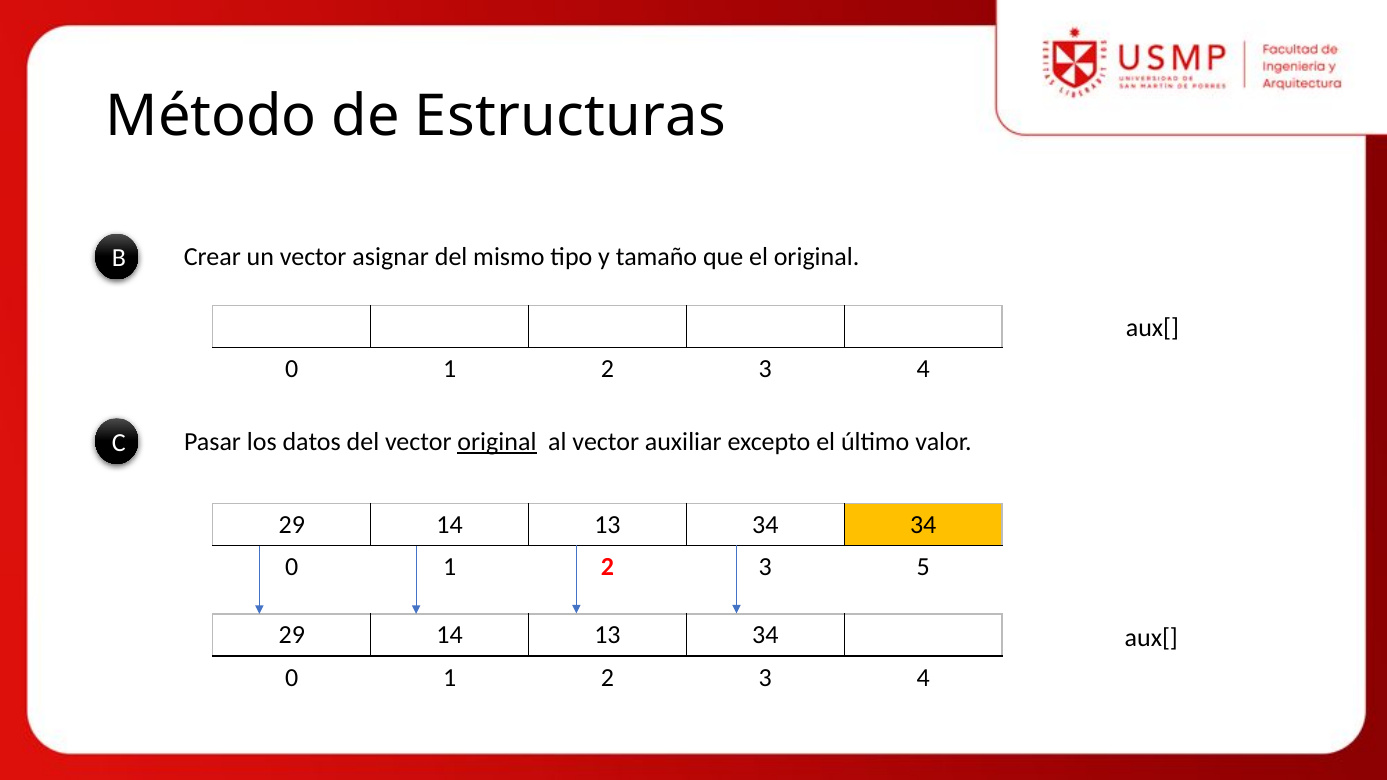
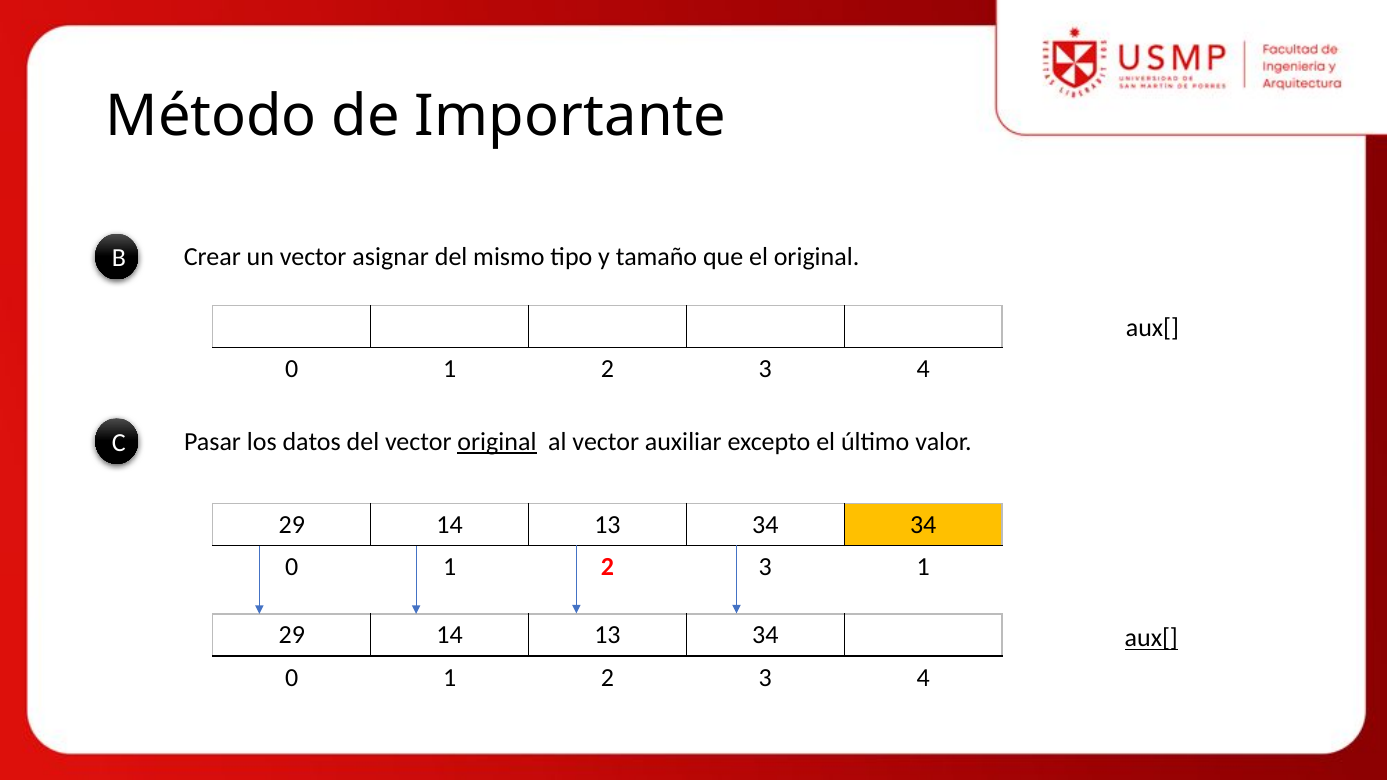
Estructuras: Estructuras -> Importante
3 5: 5 -> 1
aux[ at (1151, 638) underline: none -> present
